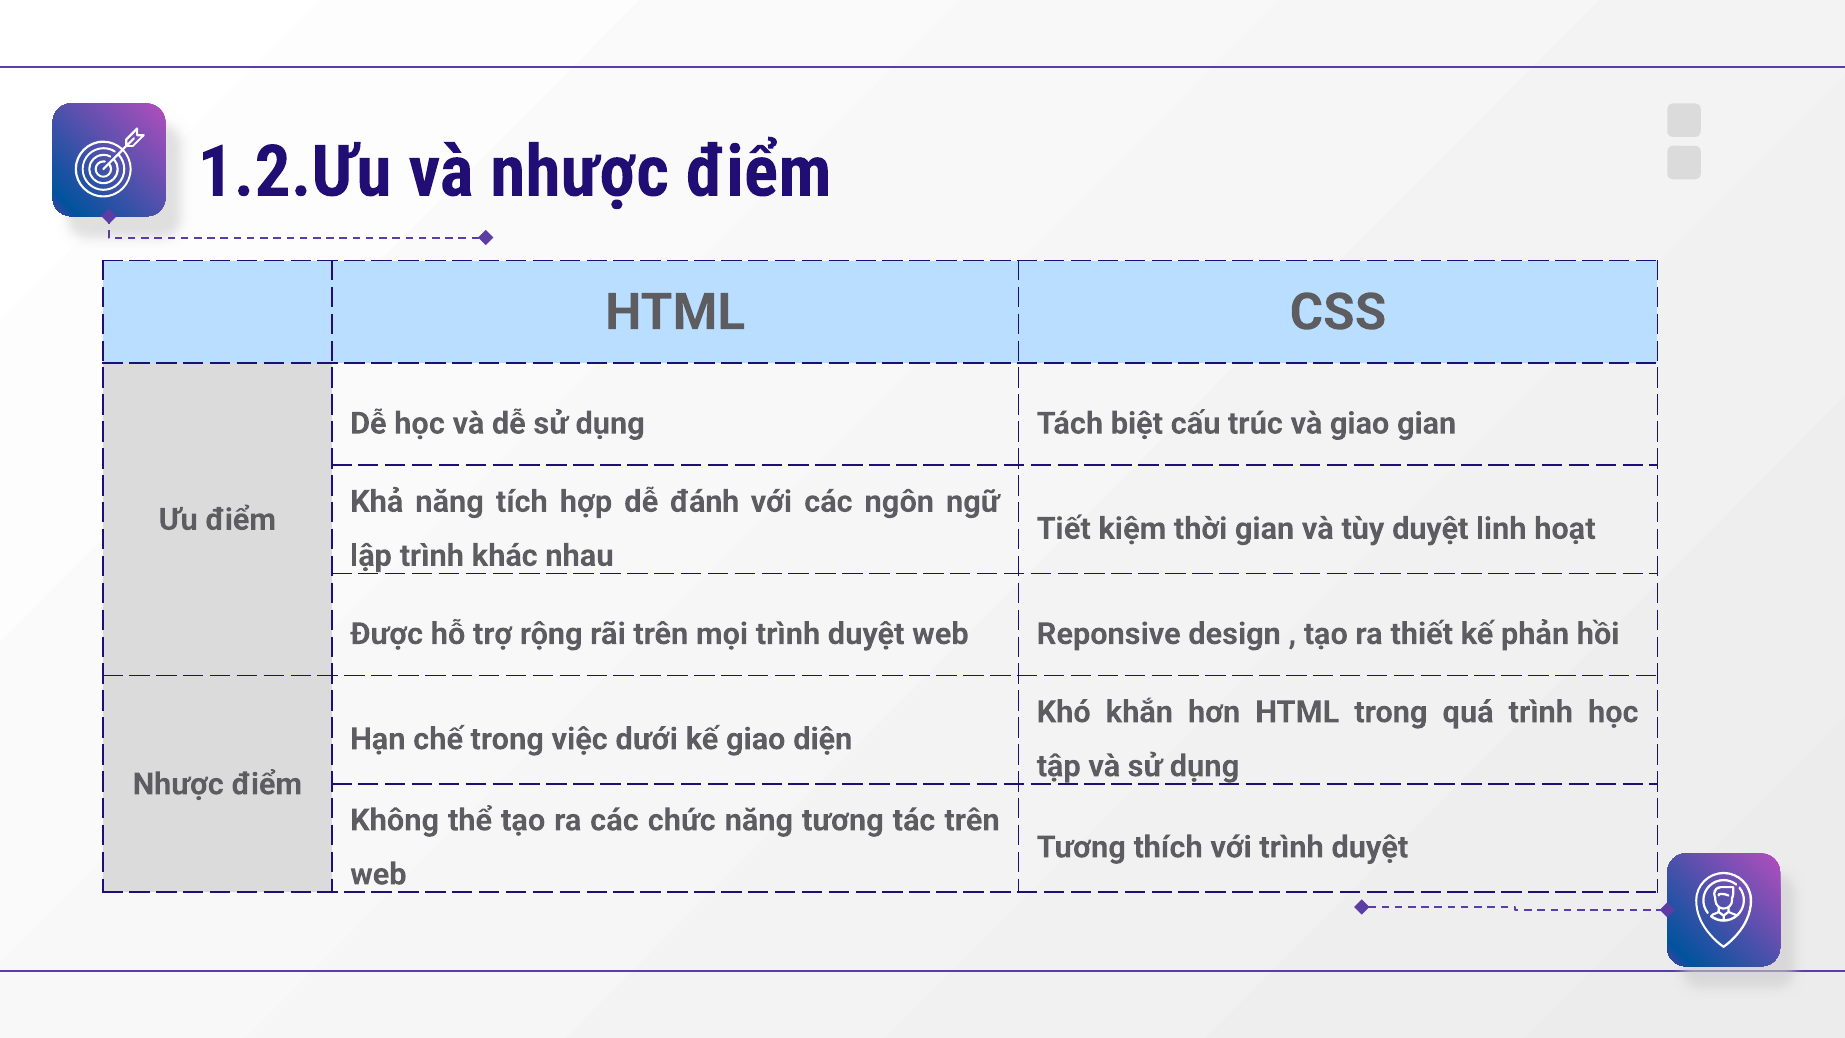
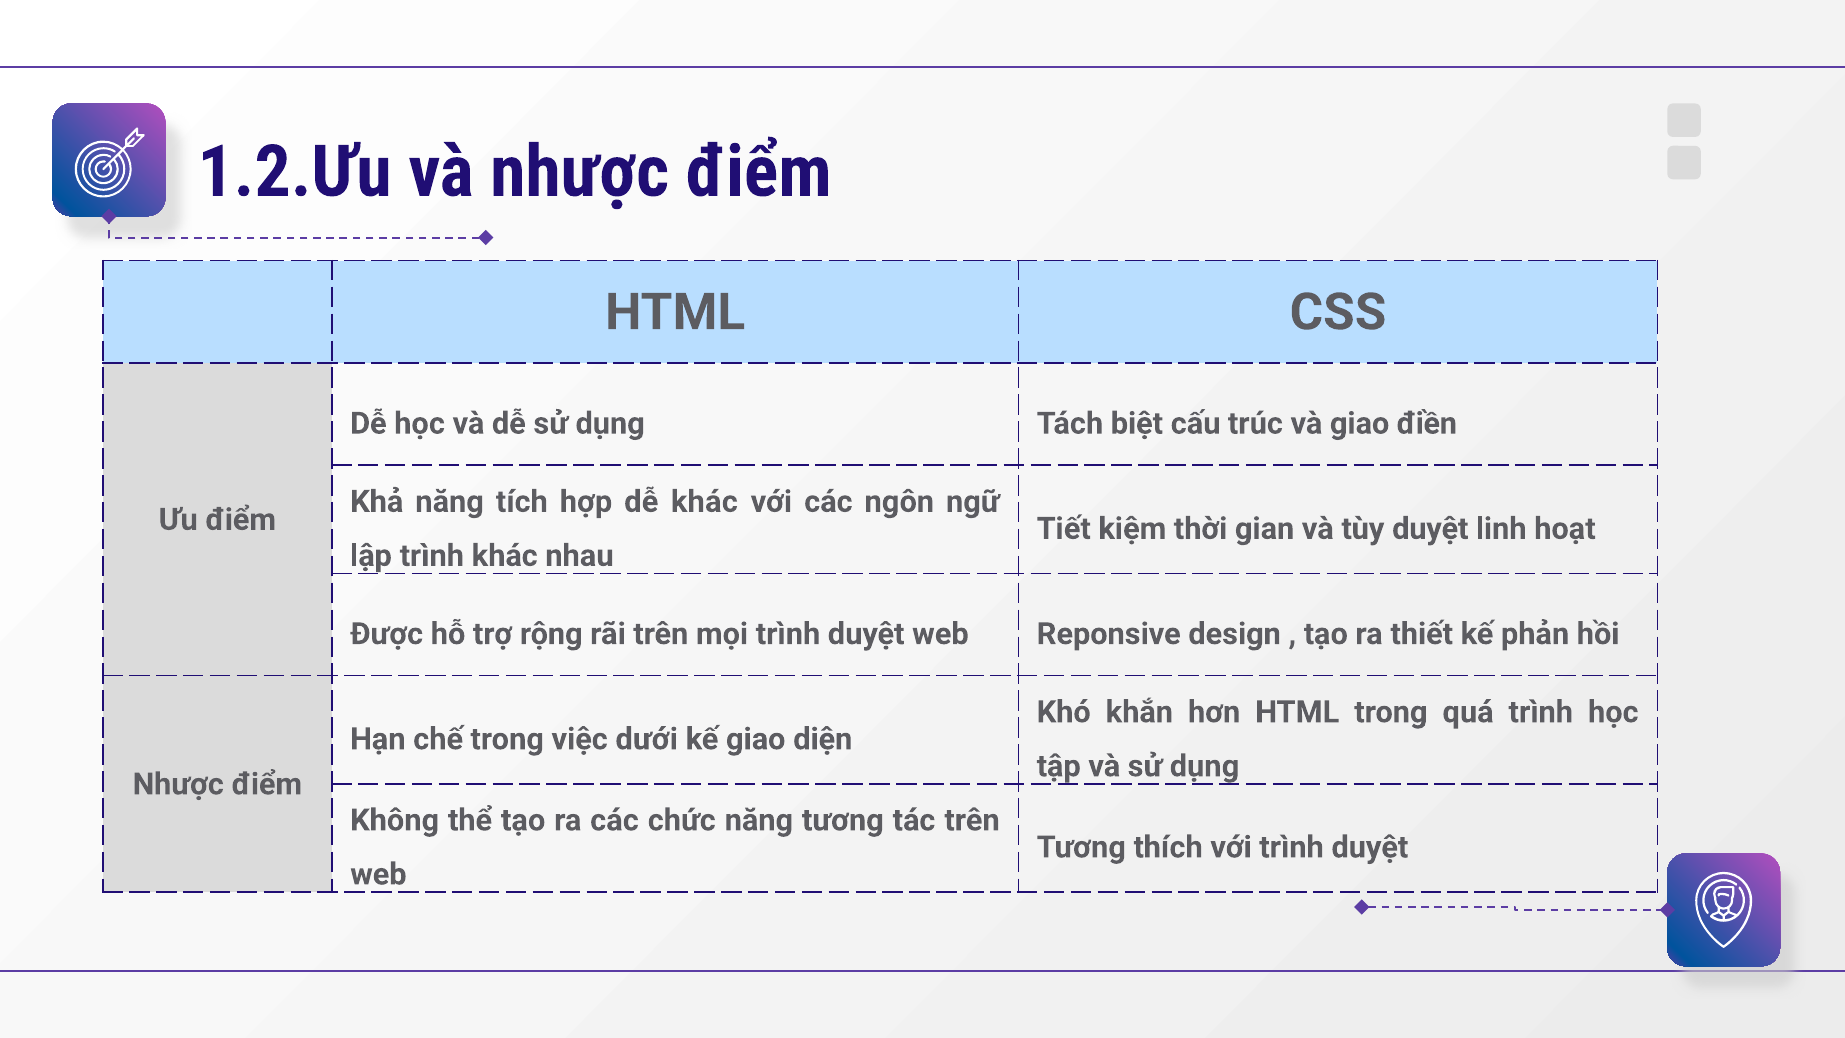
giao gian: gian -> điền
dễ đánh: đánh -> khác
